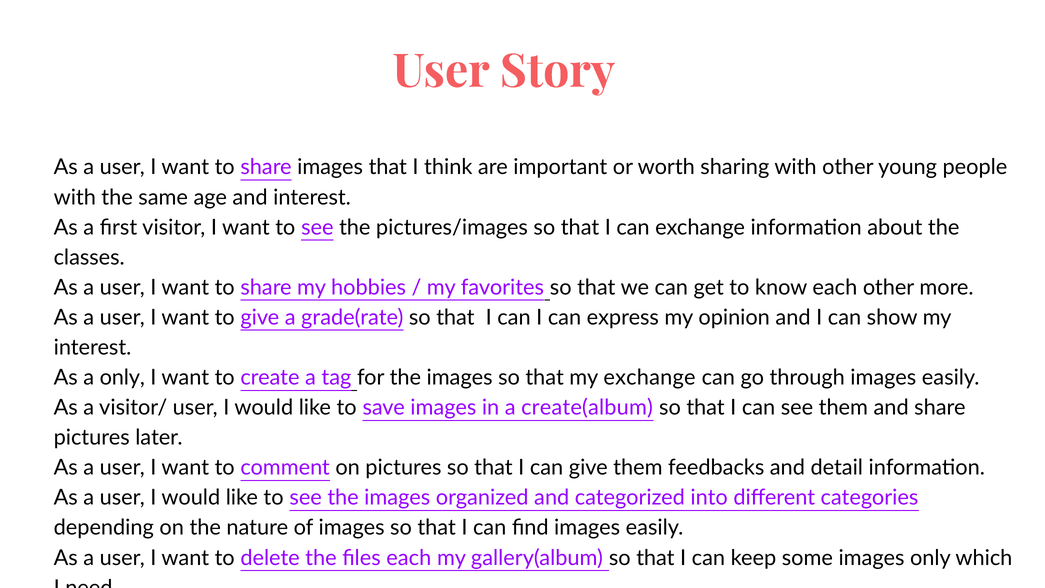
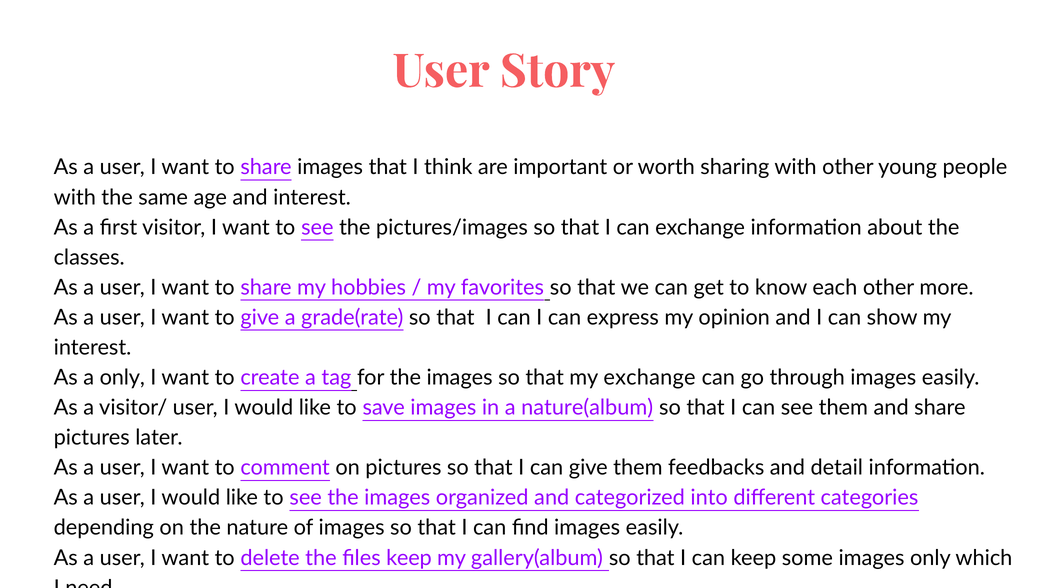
create(album: create(album -> nature(album
files each: each -> keep
